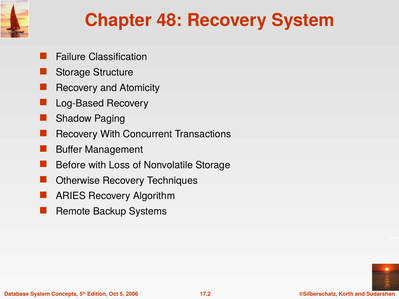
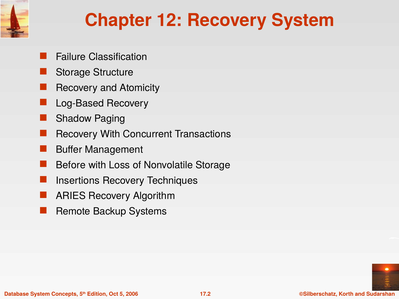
48: 48 -> 12
Otherwise: Otherwise -> Insertions
